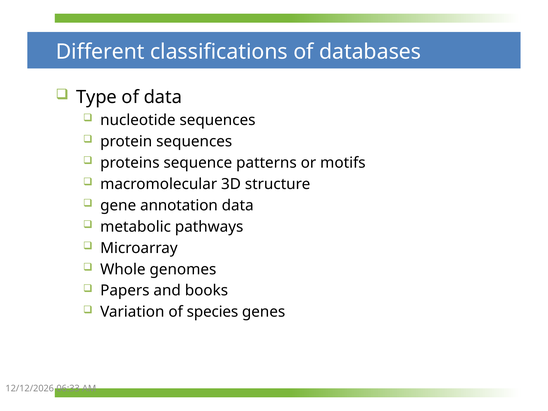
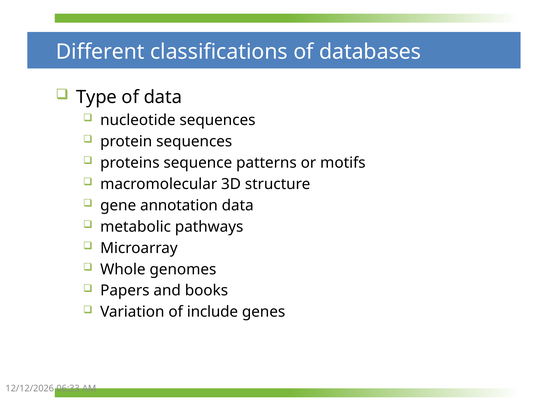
species: species -> include
